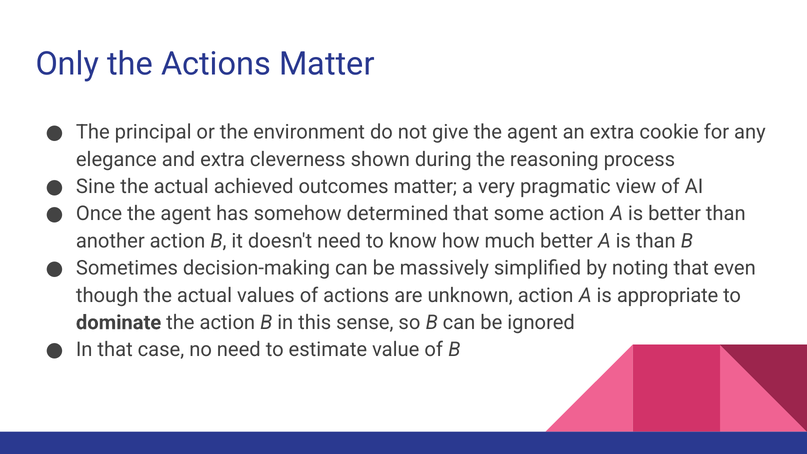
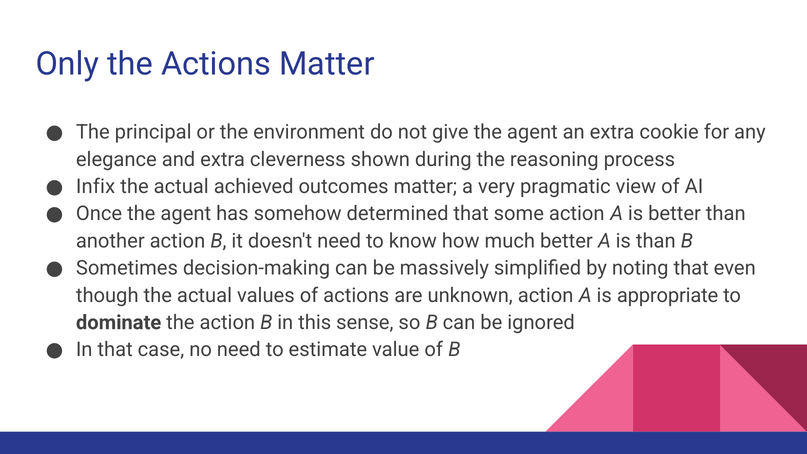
Sine: Sine -> Infix
